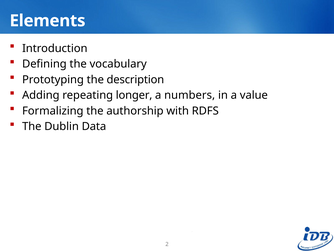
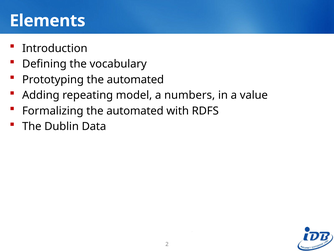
Prototyping the description: description -> automated
longer: longer -> model
Formalizing the authorship: authorship -> automated
